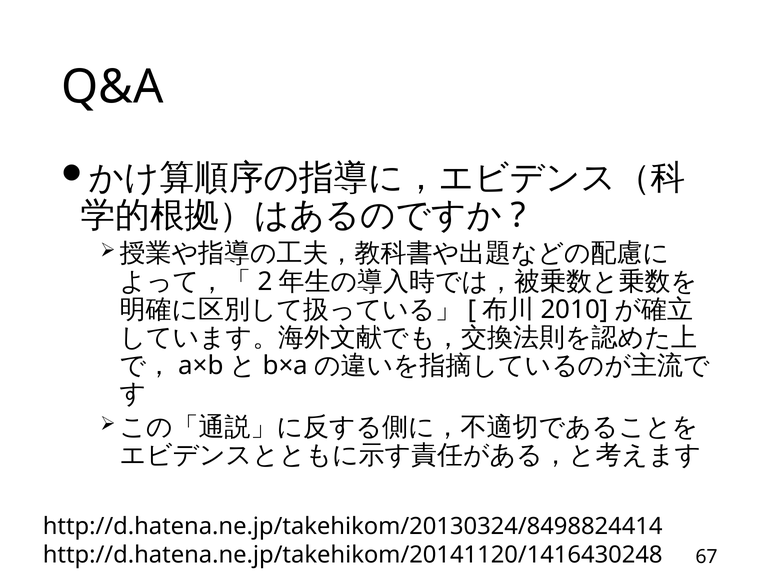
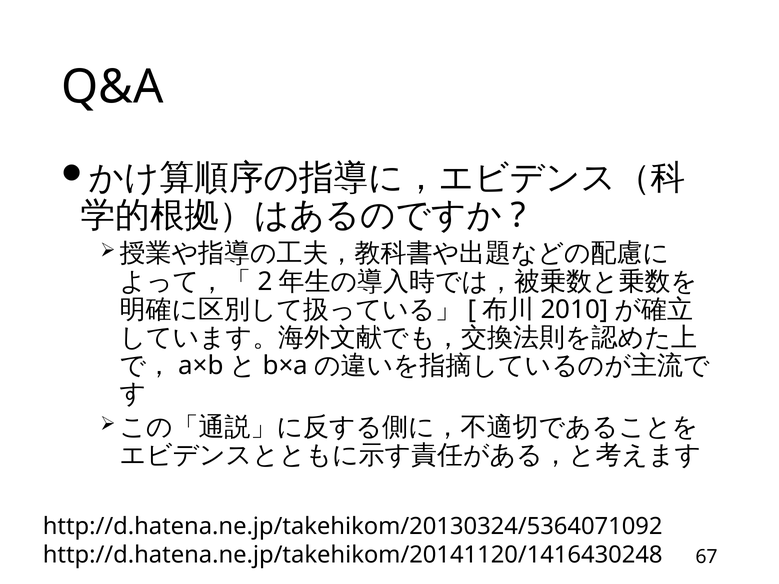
http://d.hatena.ne.jp/takehikom/20130324/8498824414: http://d.hatena.ne.jp/takehikom/20130324/8498824414 -> http://d.hatena.ne.jp/takehikom/20130324/5364071092
